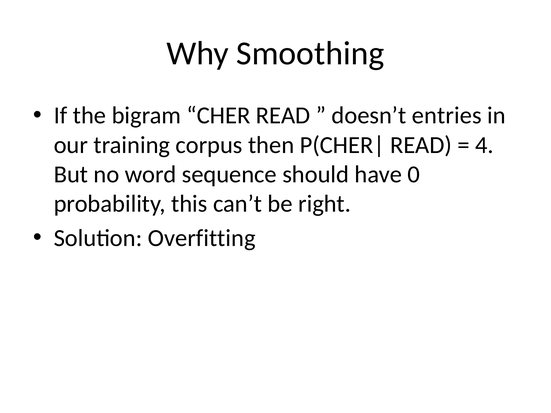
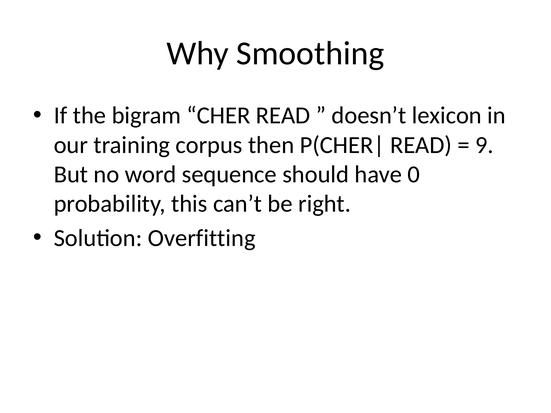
entries: entries -> lexicon
4: 4 -> 9
